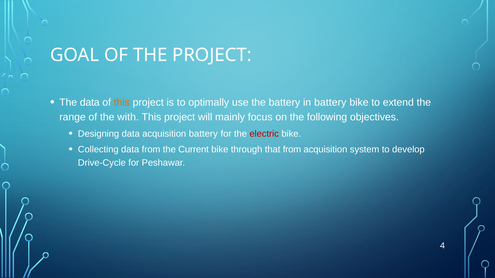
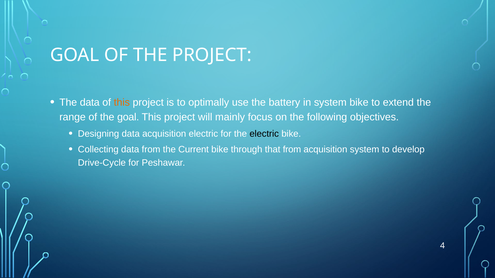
in battery: battery -> system
the with: with -> goal
acquisition battery: battery -> electric
electric at (264, 134) colour: red -> black
